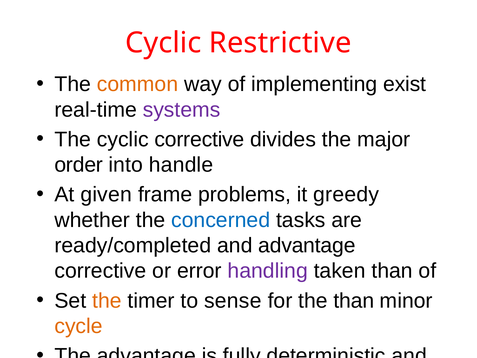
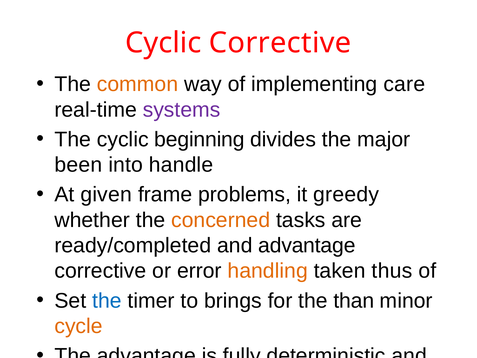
Cyclic Restrictive: Restrictive -> Corrective
exist: exist -> care
cyclic corrective: corrective -> beginning
order: order -> been
concerned colour: blue -> orange
handling colour: purple -> orange
taken than: than -> thus
the at (107, 300) colour: orange -> blue
sense: sense -> brings
